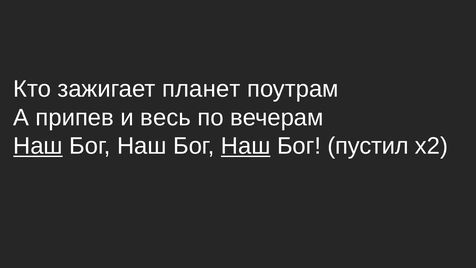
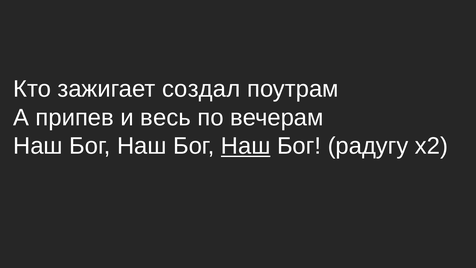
планет: планет -> создал
Наш at (38, 146) underline: present -> none
пустил: пустил -> радугу
